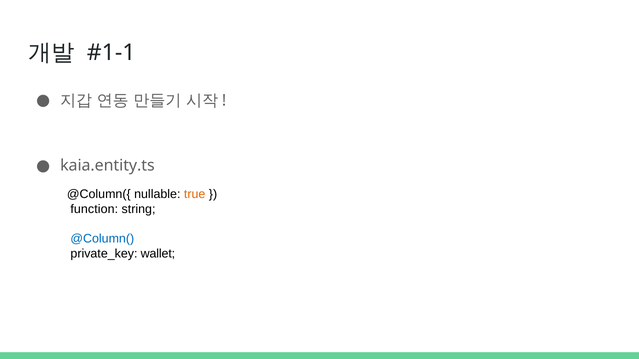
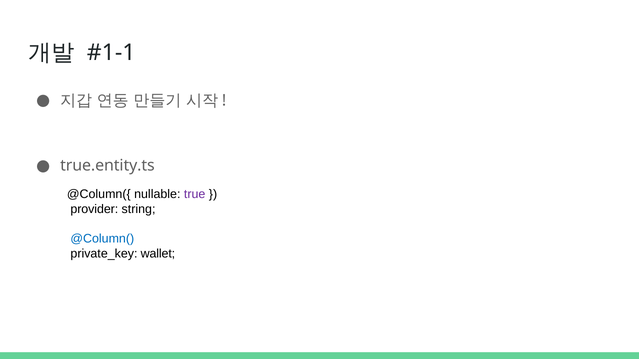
kaia.entity.ts: kaia.entity.ts -> true.entity.ts
true colour: orange -> purple
function: function -> provider
